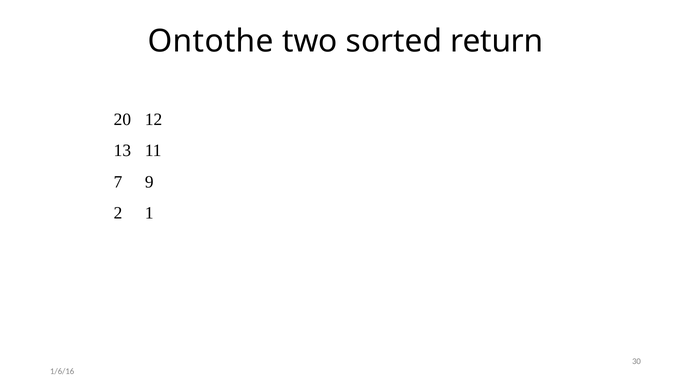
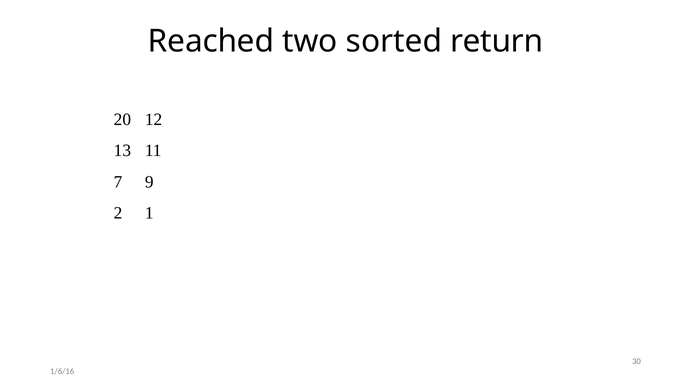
Ontothe: Ontothe -> Reached
